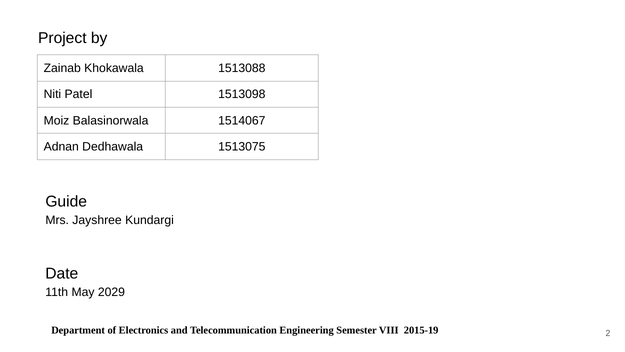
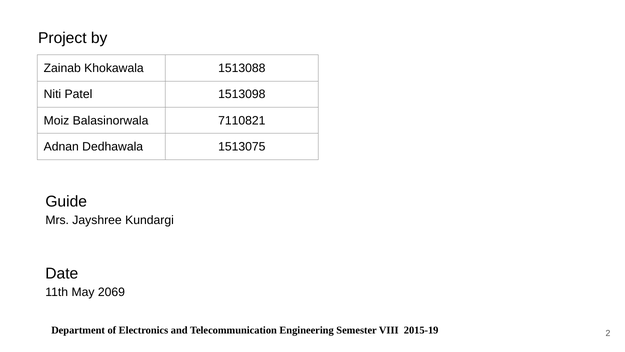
1514067: 1514067 -> 7110821
2029: 2029 -> 2069
